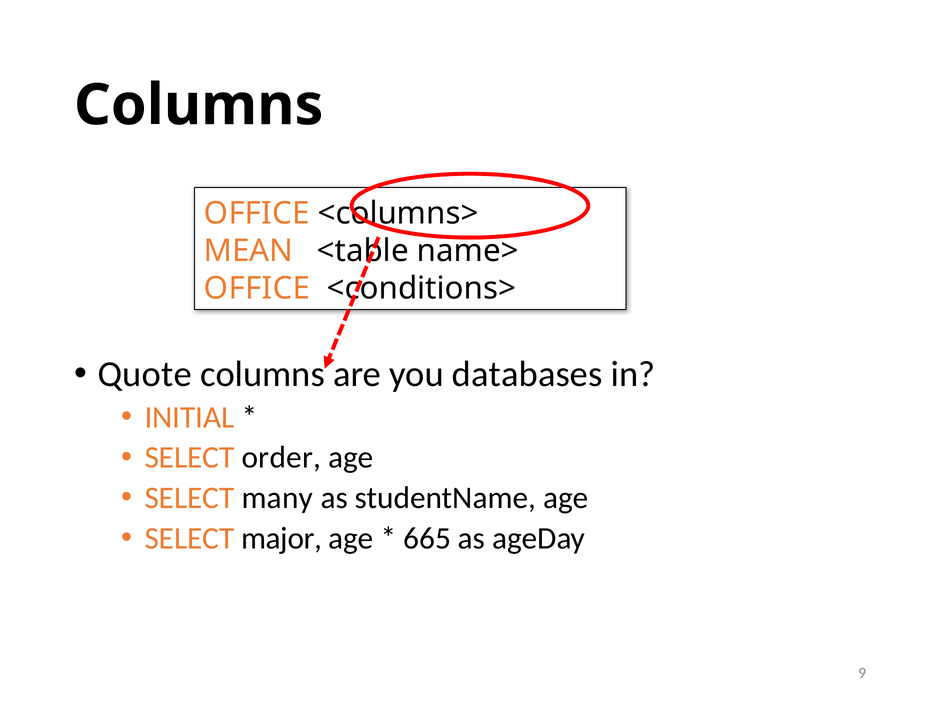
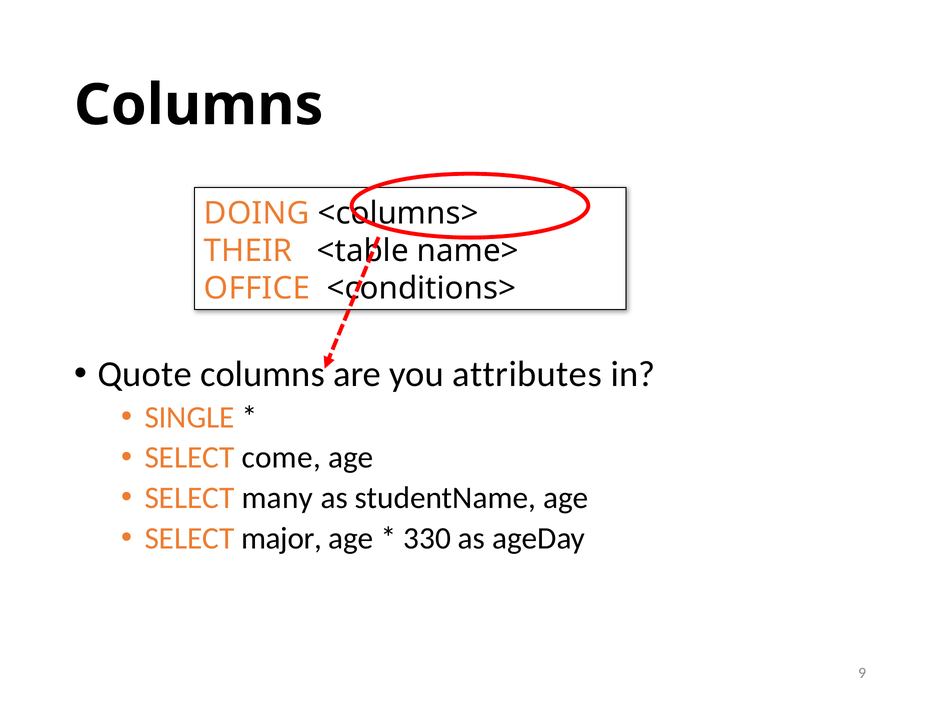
OFFICE at (257, 213): OFFICE -> DOING
MEAN: MEAN -> THEIR
databases: databases -> attributes
INITIAL: INITIAL -> SINGLE
order: order -> come
665: 665 -> 330
